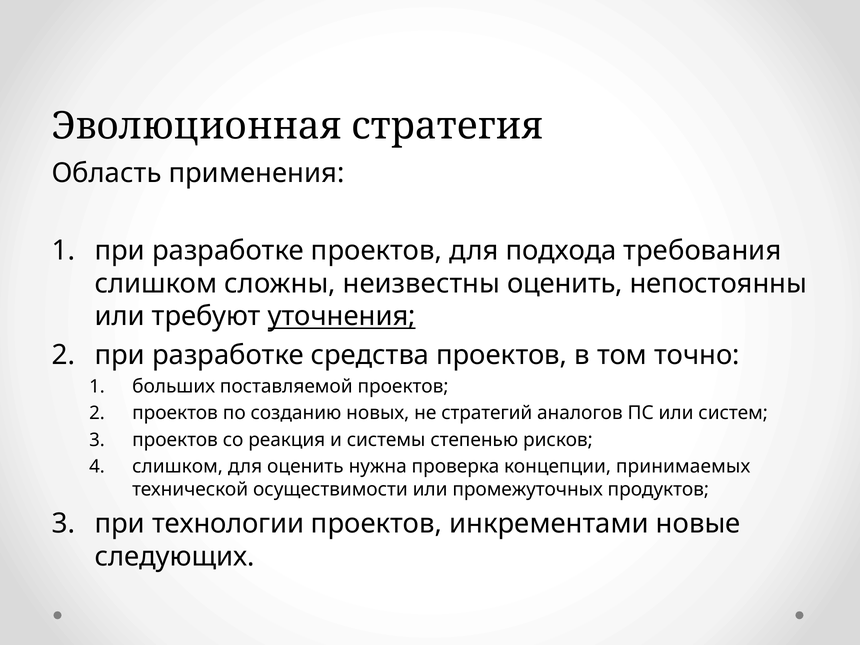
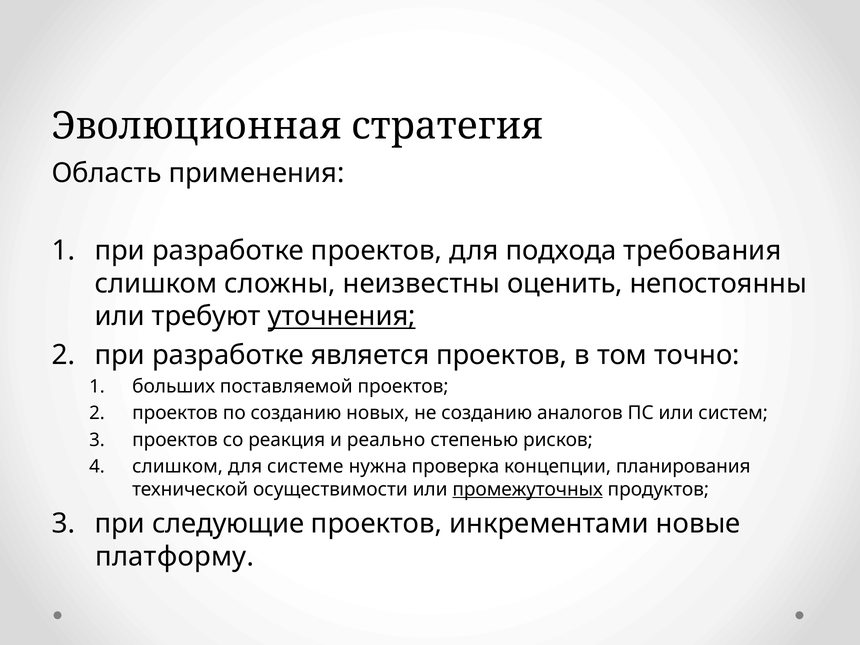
средства: средства -> является
не стратегий: стратегий -> созданию
системы: системы -> реально
для оценить: оценить -> системе
принимаемых: принимаемых -> планирования
промежуточных underline: none -> present
технологии: технологии -> следующие
следующих: следующих -> платформу
